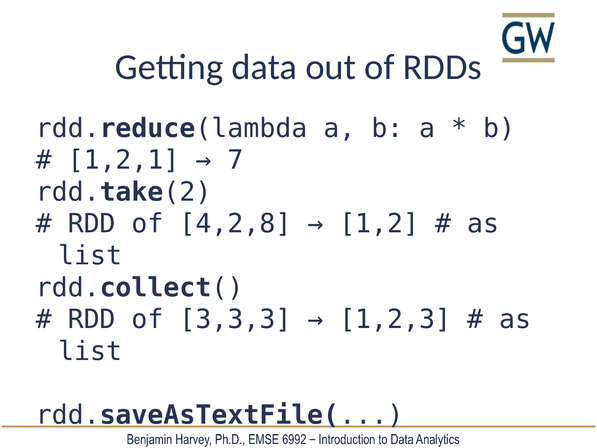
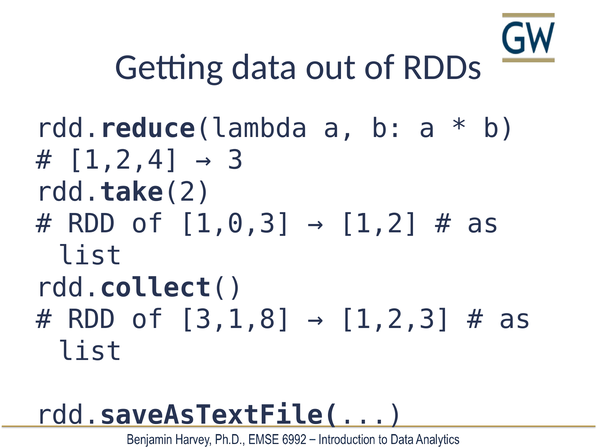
1,2,1: 1,2,1 -> 1,2,4
7: 7 -> 3
4,2,8: 4,2,8 -> 1,0,3
3,3,3: 3,3,3 -> 3,1,8
